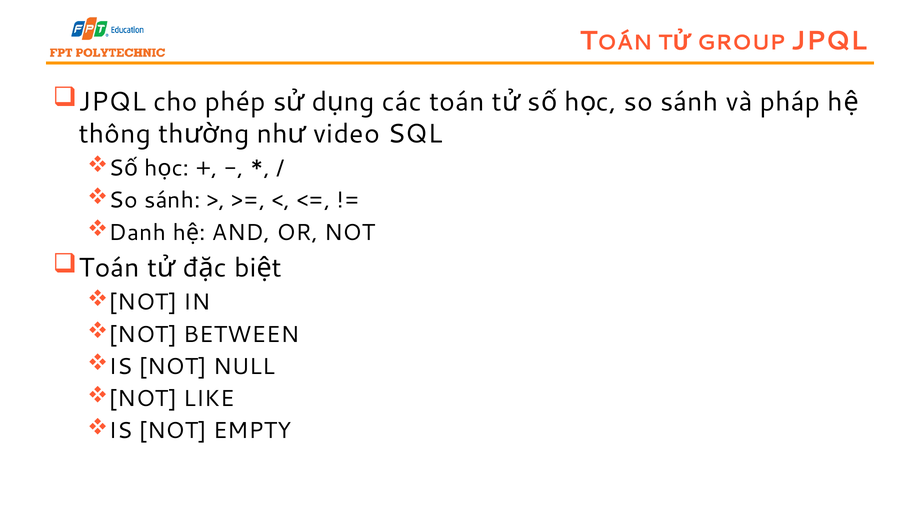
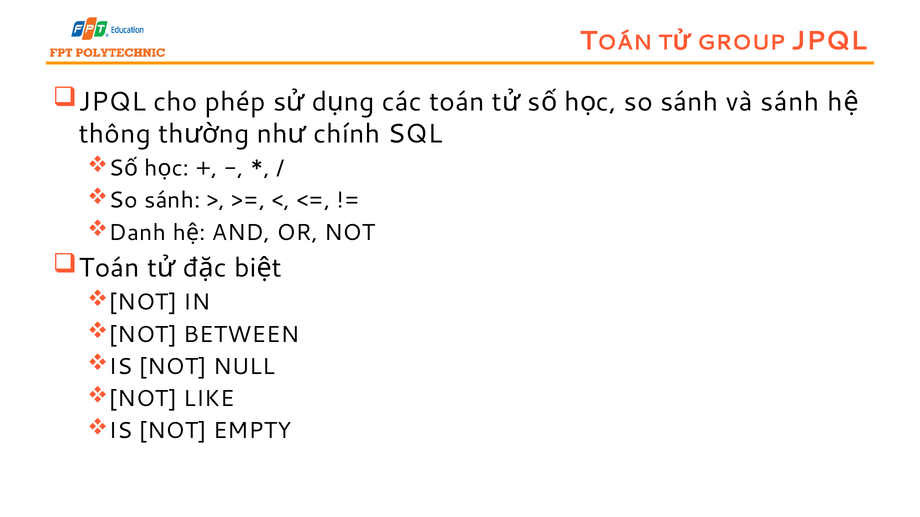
và pháp: pháp -> sánh
video: video -> chính
